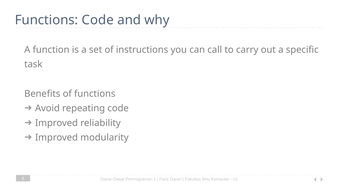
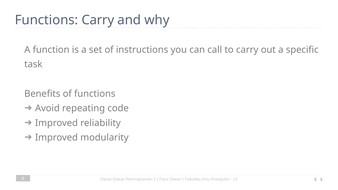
Functions Code: Code -> Carry
